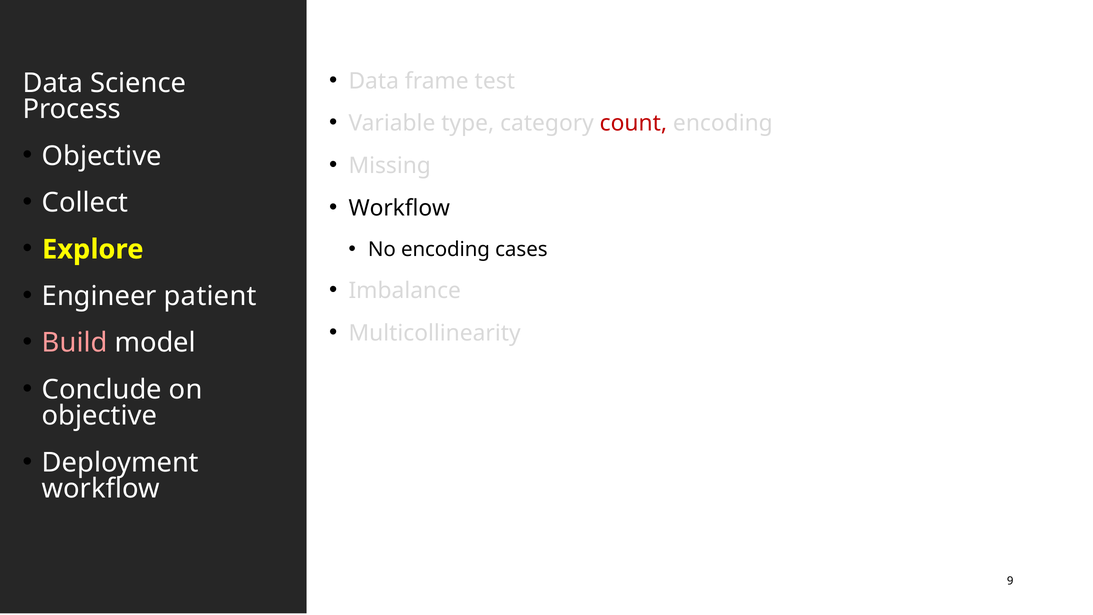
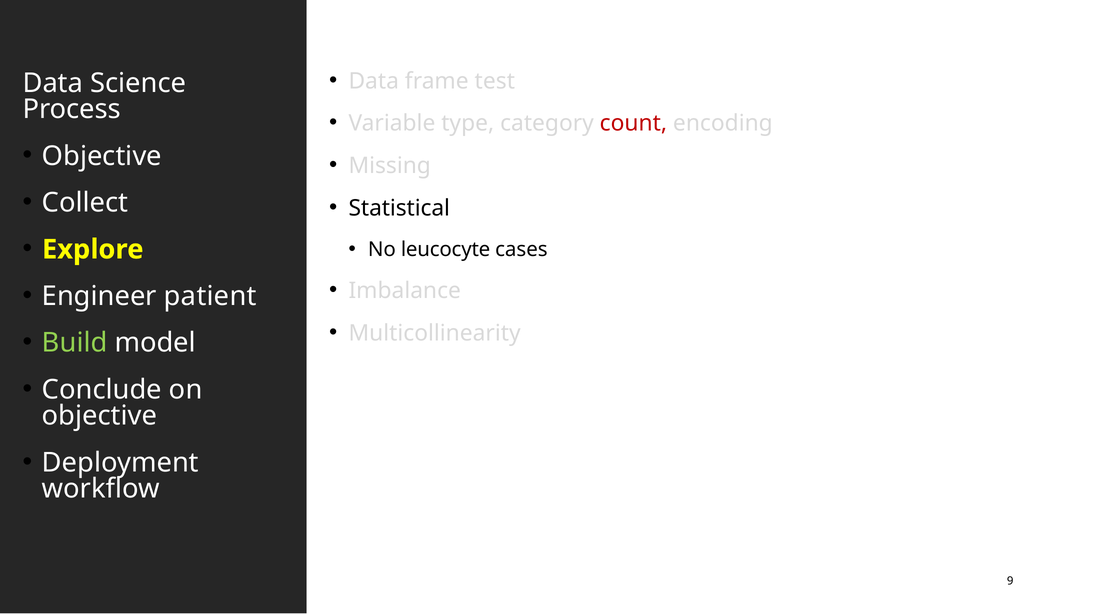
Workflow at (399, 208): Workflow -> Statistical
No encoding: encoding -> leucocyte
Build colour: pink -> light green
